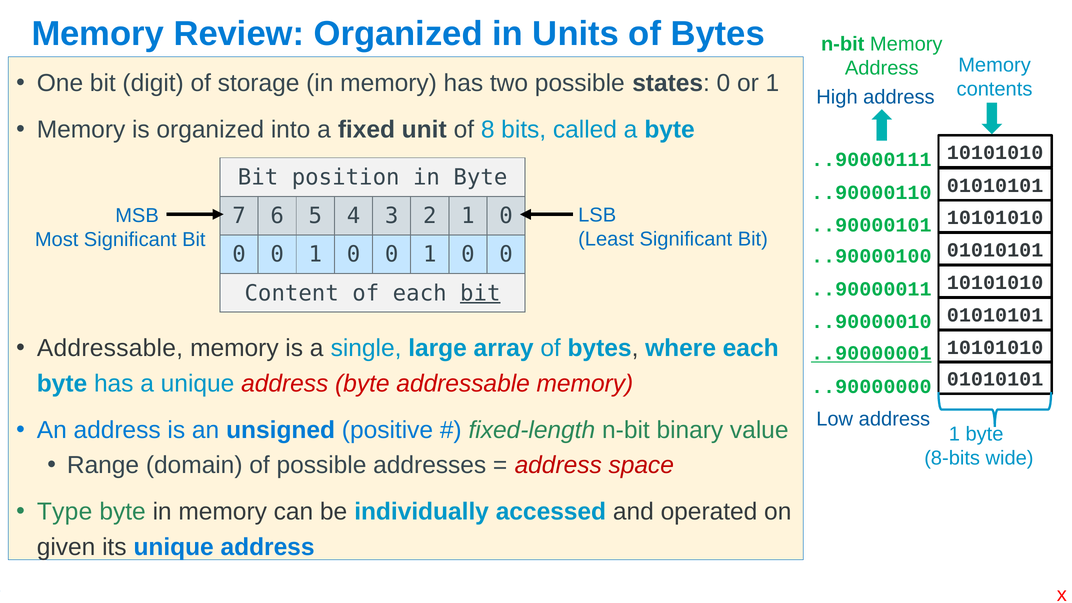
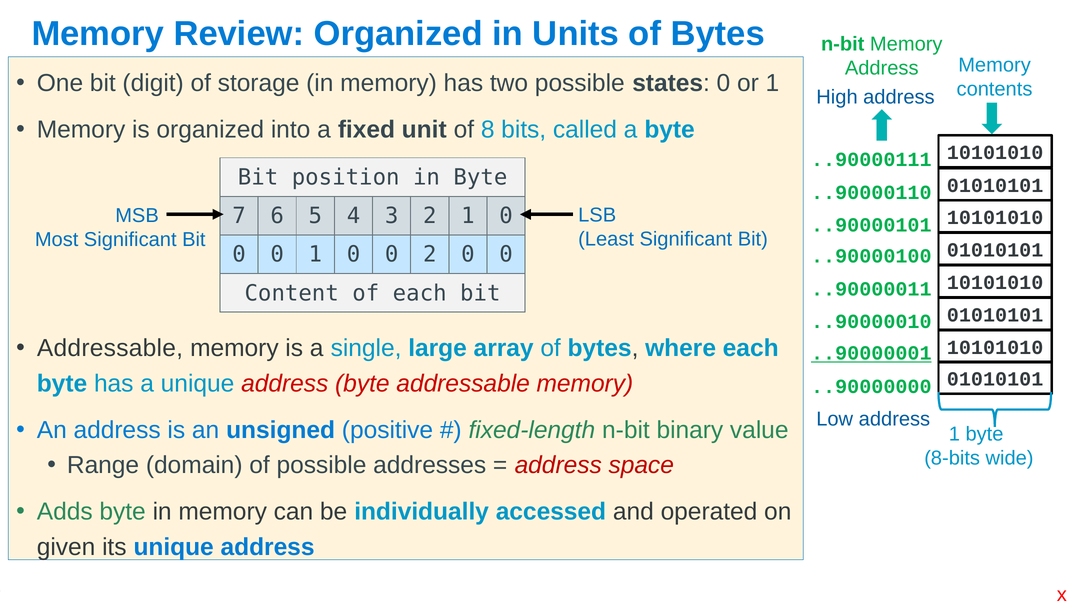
1 0 0 1: 1 -> 2
bit at (480, 293) underline: present -> none
Type: Type -> Adds
